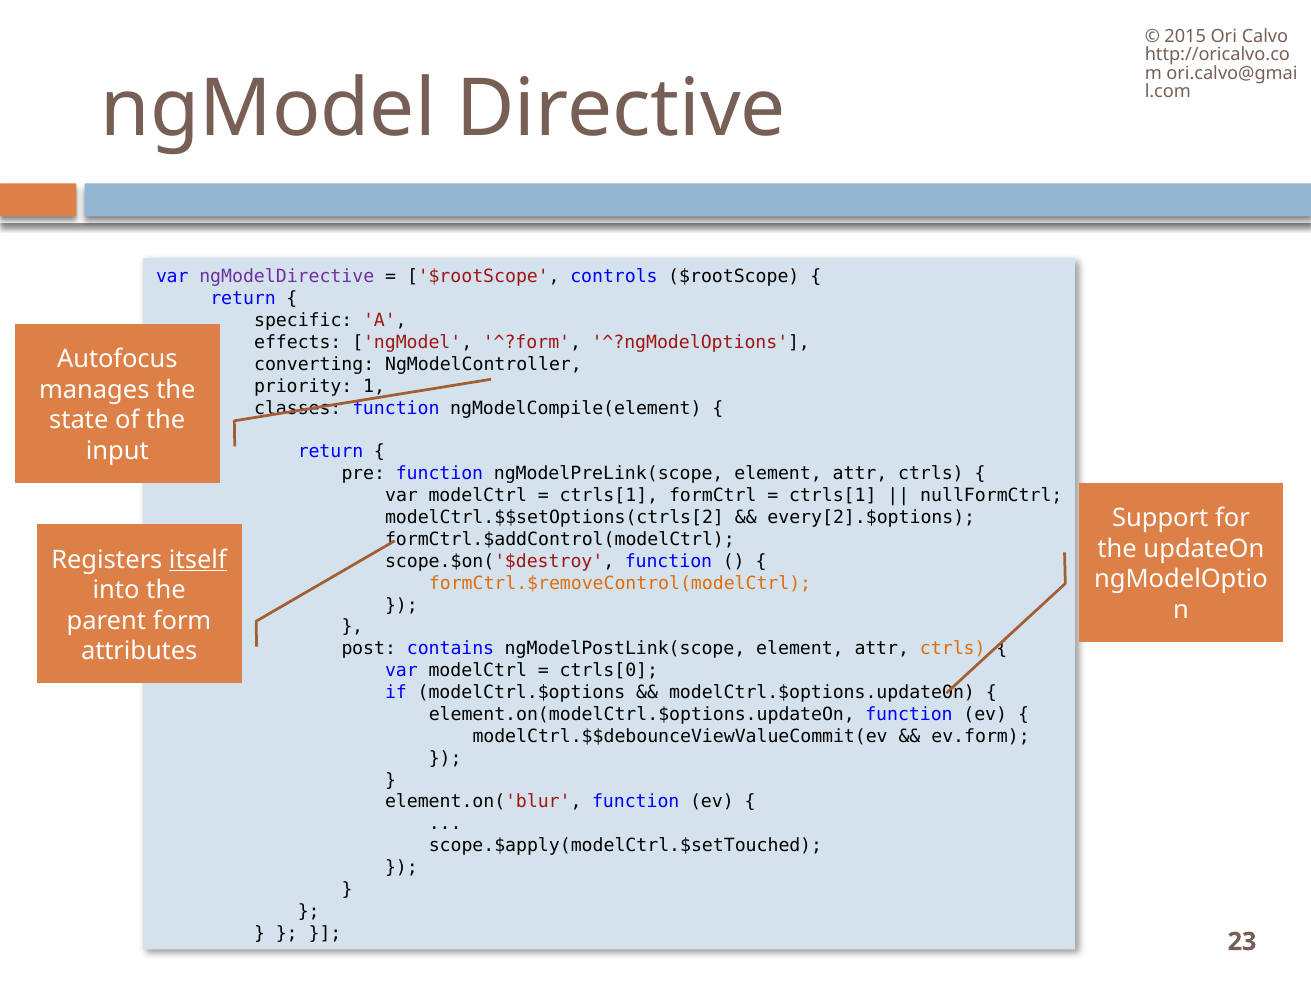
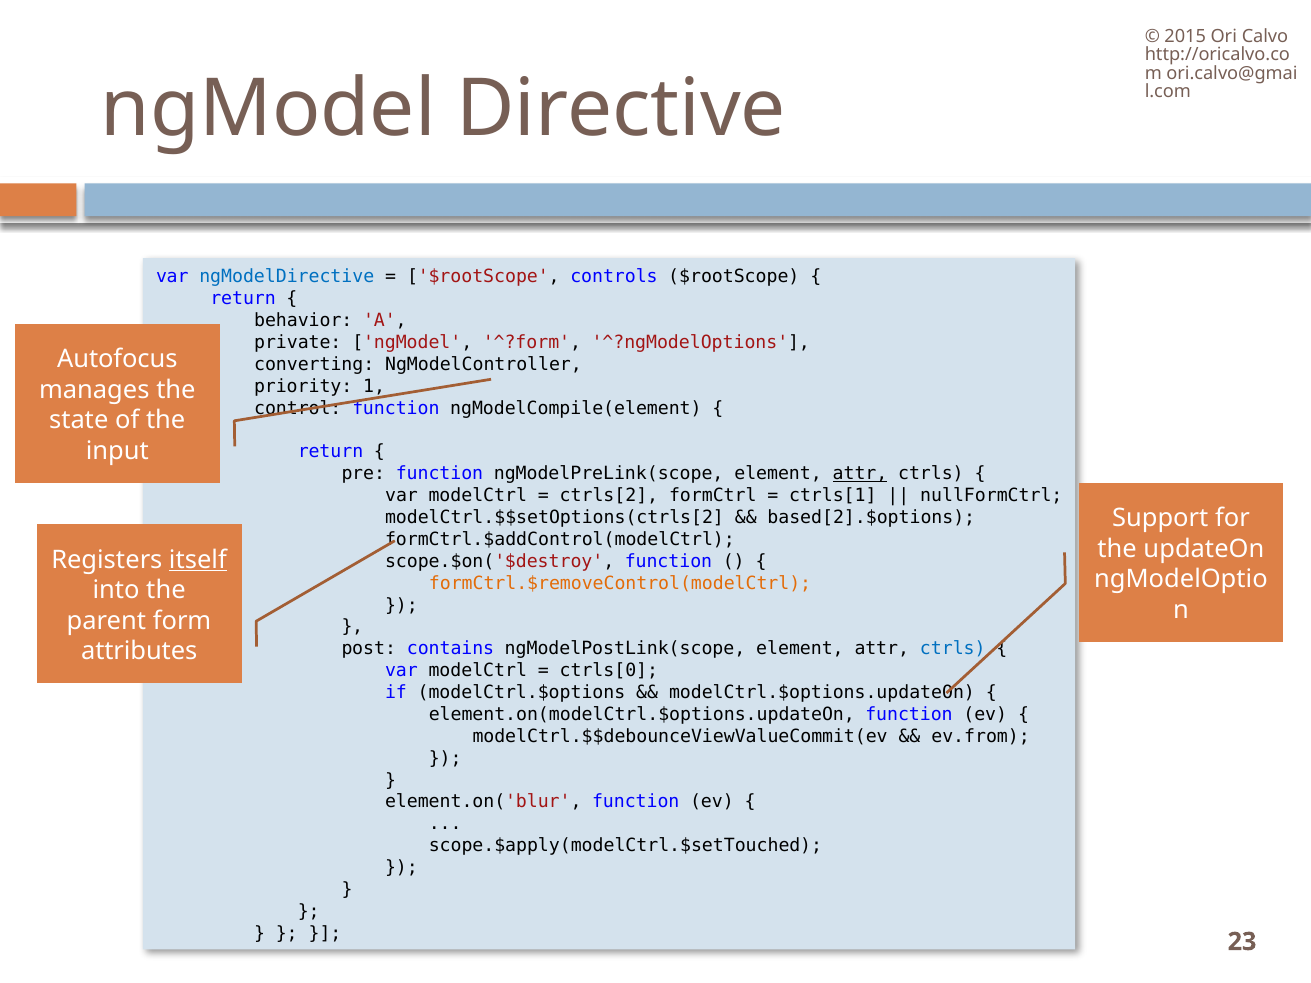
ngModelDirective colour: purple -> blue
specific: specific -> behavior
effects: effects -> private
classes: classes -> control
attr at (860, 474) underline: none -> present
ctrls[1 at (609, 496): ctrls[1 -> ctrls[2
every[2].$options: every[2].$options -> based[2].$options
ctrls at (953, 649) colour: orange -> blue
ev.form: ev.form -> ev.from
